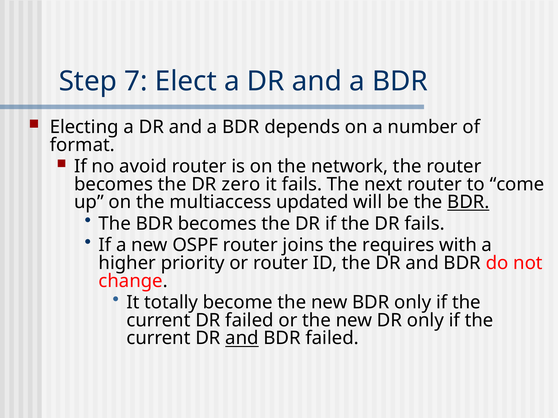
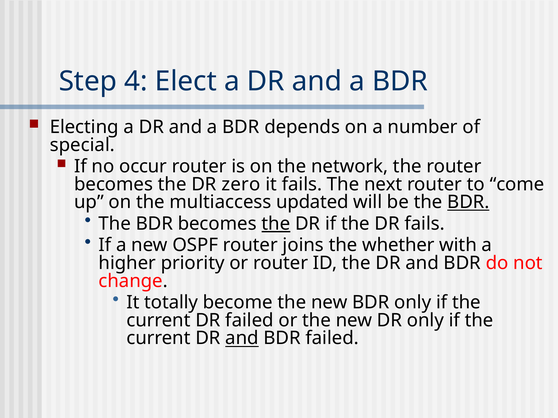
7: 7 -> 4
format: format -> special
avoid: avoid -> occur
the at (276, 224) underline: none -> present
requires: requires -> whether
